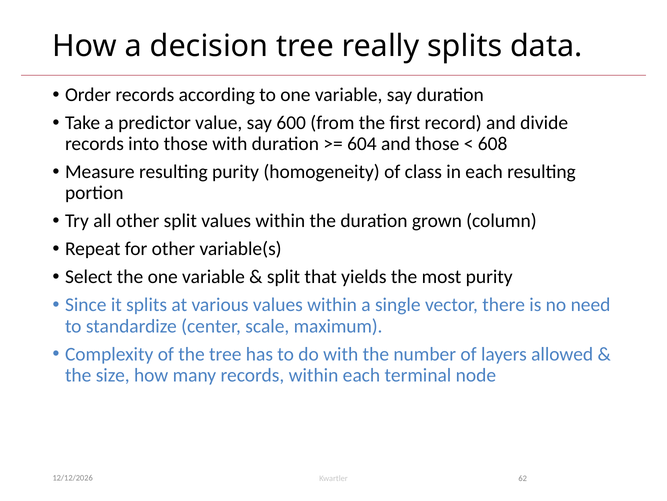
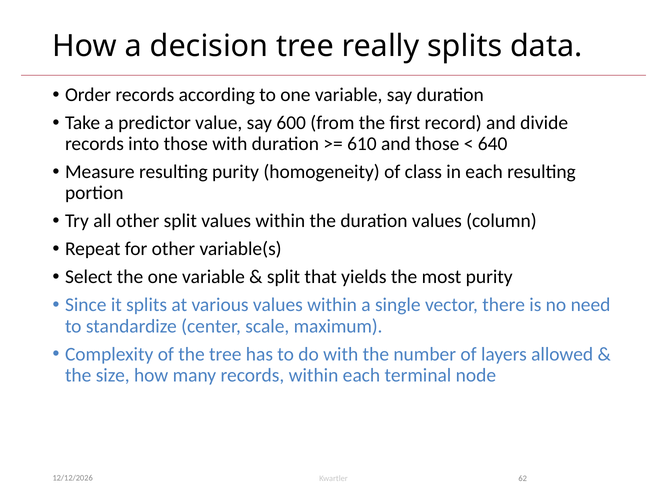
604: 604 -> 610
608: 608 -> 640
duration grown: grown -> values
